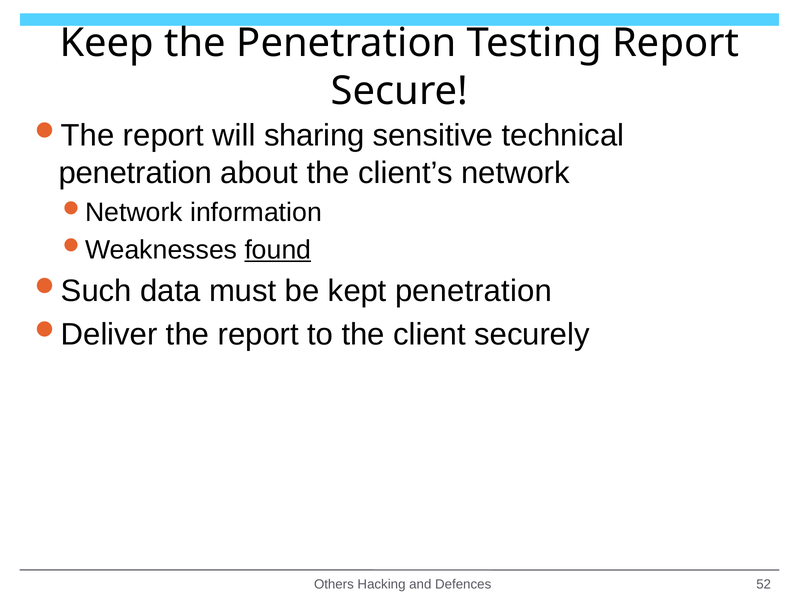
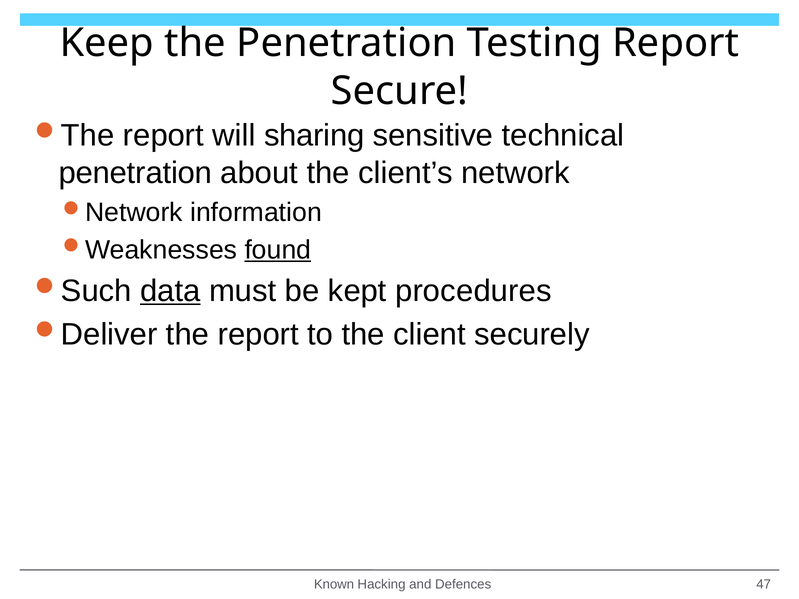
data underline: none -> present
kept penetration: penetration -> procedures
Others: Others -> Known
52: 52 -> 47
